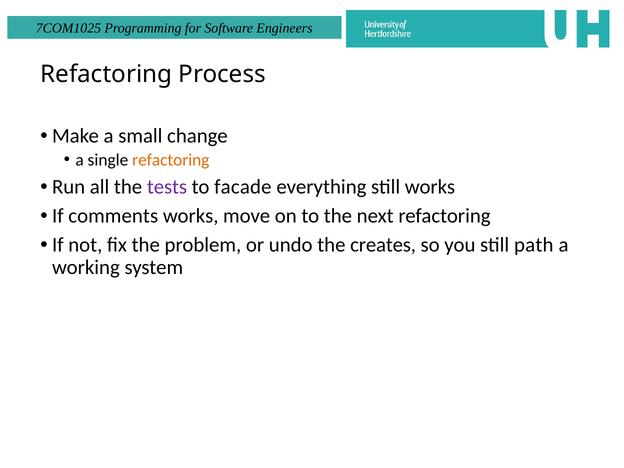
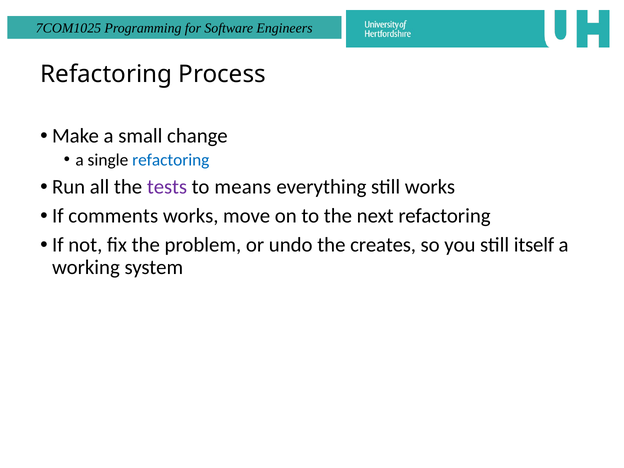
refactoring at (171, 160) colour: orange -> blue
facade: facade -> means
path: path -> itself
